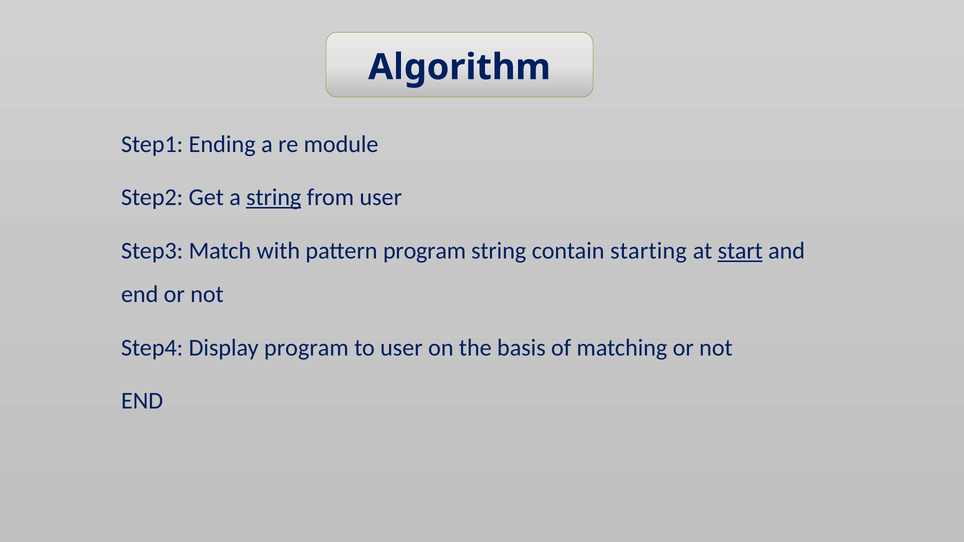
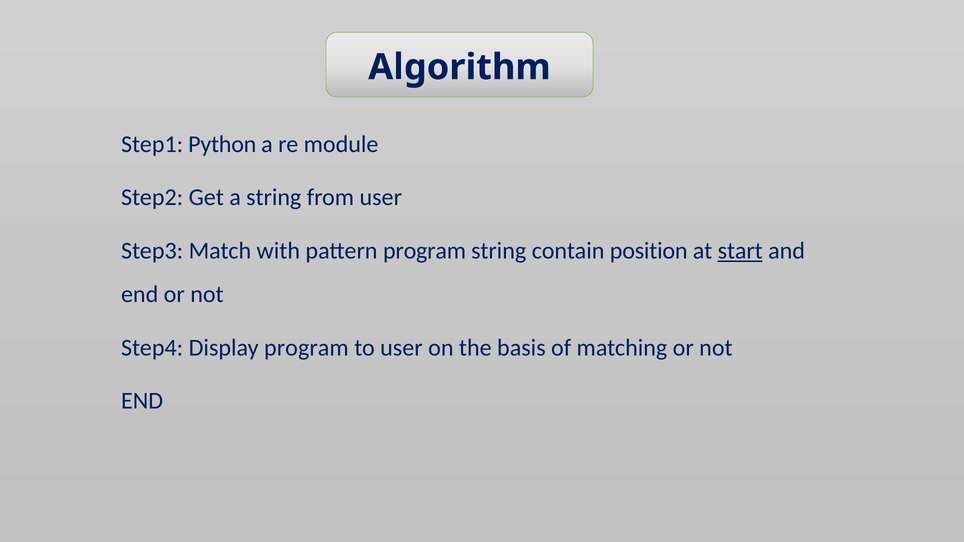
Ending: Ending -> Python
string at (274, 198) underline: present -> none
starting: starting -> position
